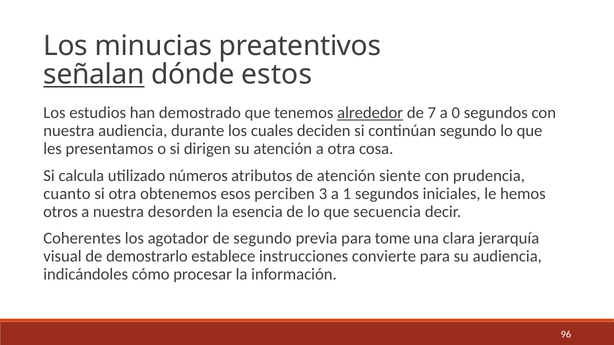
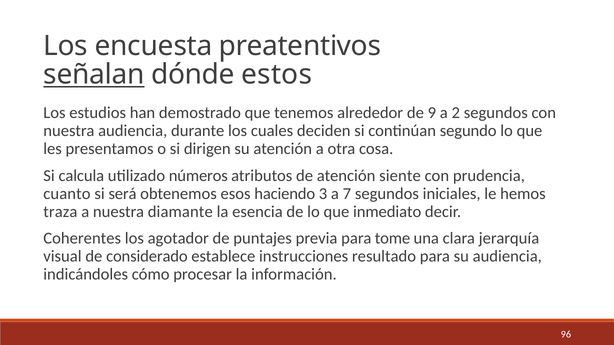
minucias: minucias -> encuesta
alrededor underline: present -> none
7: 7 -> 9
0: 0 -> 2
si otra: otra -> será
perciben: perciben -> haciendo
1: 1 -> 7
otros: otros -> traza
desorden: desorden -> diamante
secuencia: secuencia -> inmediato
de segundo: segundo -> puntajes
demostrarlo: demostrarlo -> considerado
convierte: convierte -> resultado
